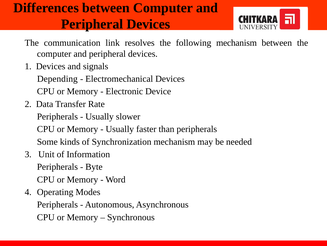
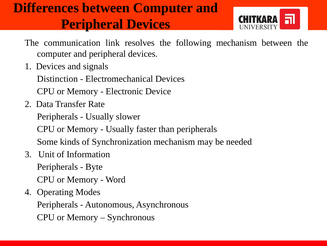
Depending: Depending -> Distinction
